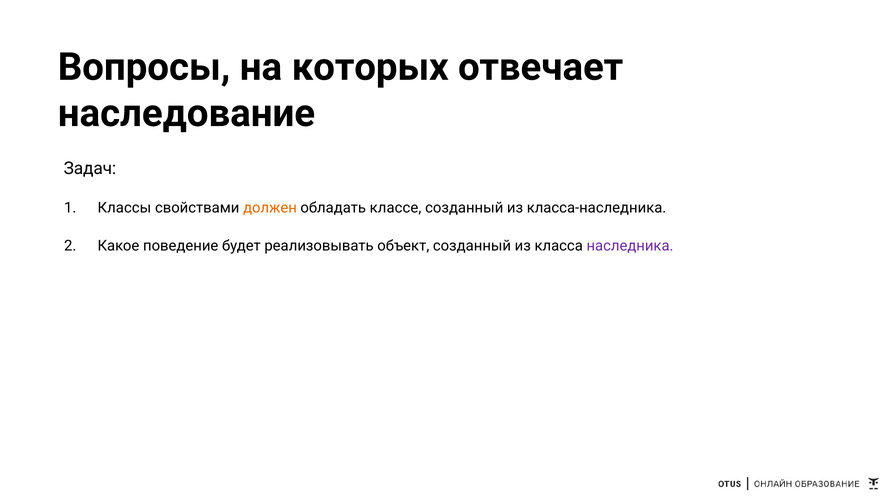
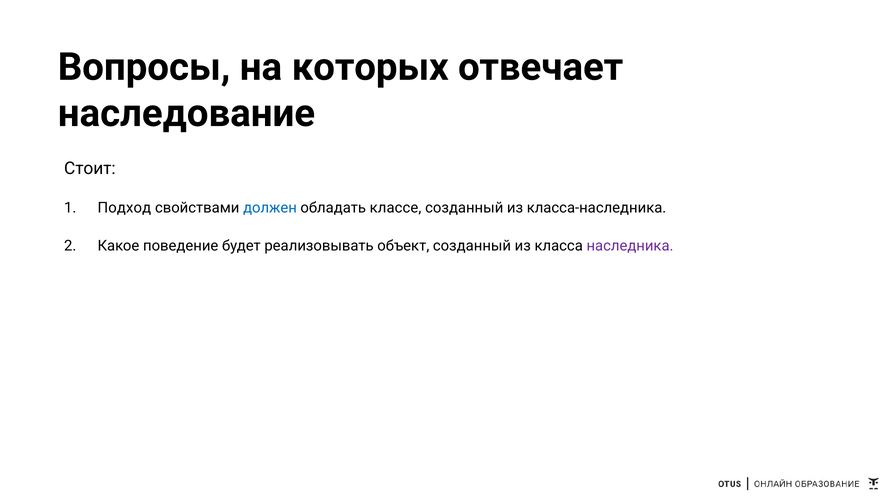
Задач: Задач -> Стоит
Классы: Классы -> Подход
должен colour: orange -> blue
